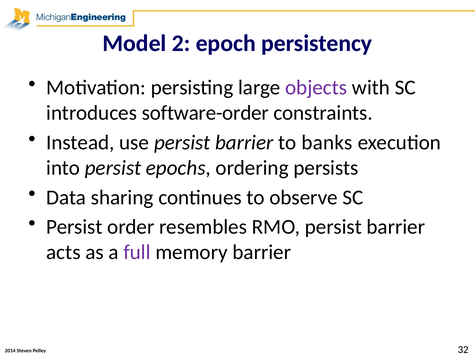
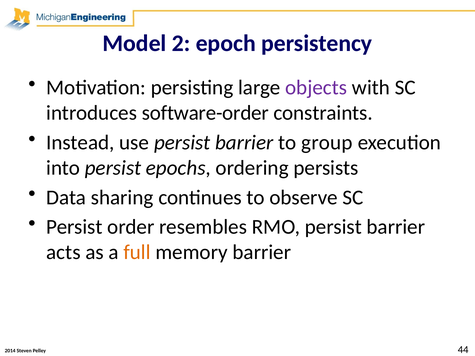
banks: banks -> group
full colour: purple -> orange
32: 32 -> 44
